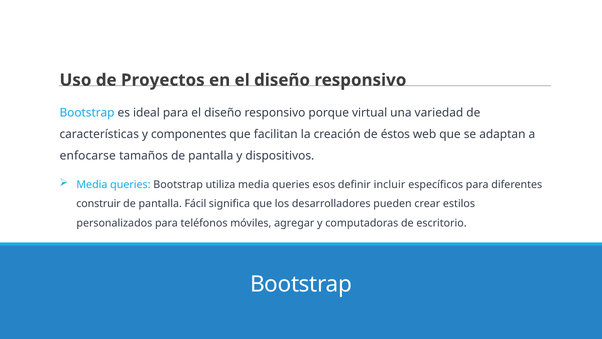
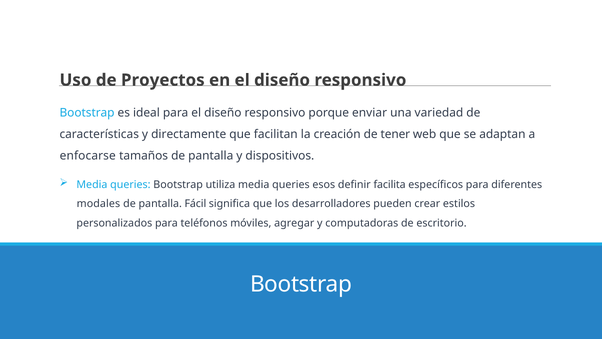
virtual: virtual -> enviar
componentes: componentes -> directamente
éstos: éstos -> tener
incluir: incluir -> facilita
construir: construir -> modales
